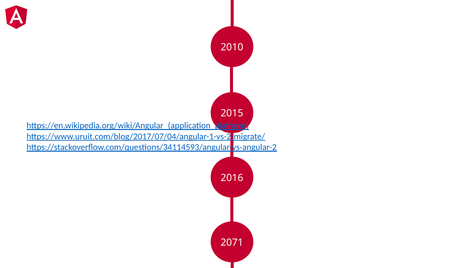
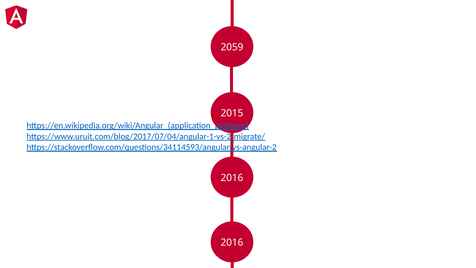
2010: 2010 -> 2059
2071 at (232, 242): 2071 -> 2016
